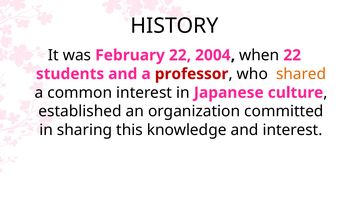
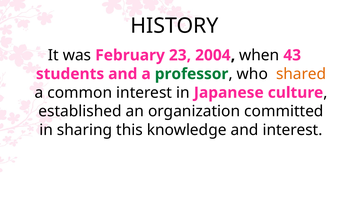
February 22: 22 -> 23
when 22: 22 -> 43
professor colour: red -> green
